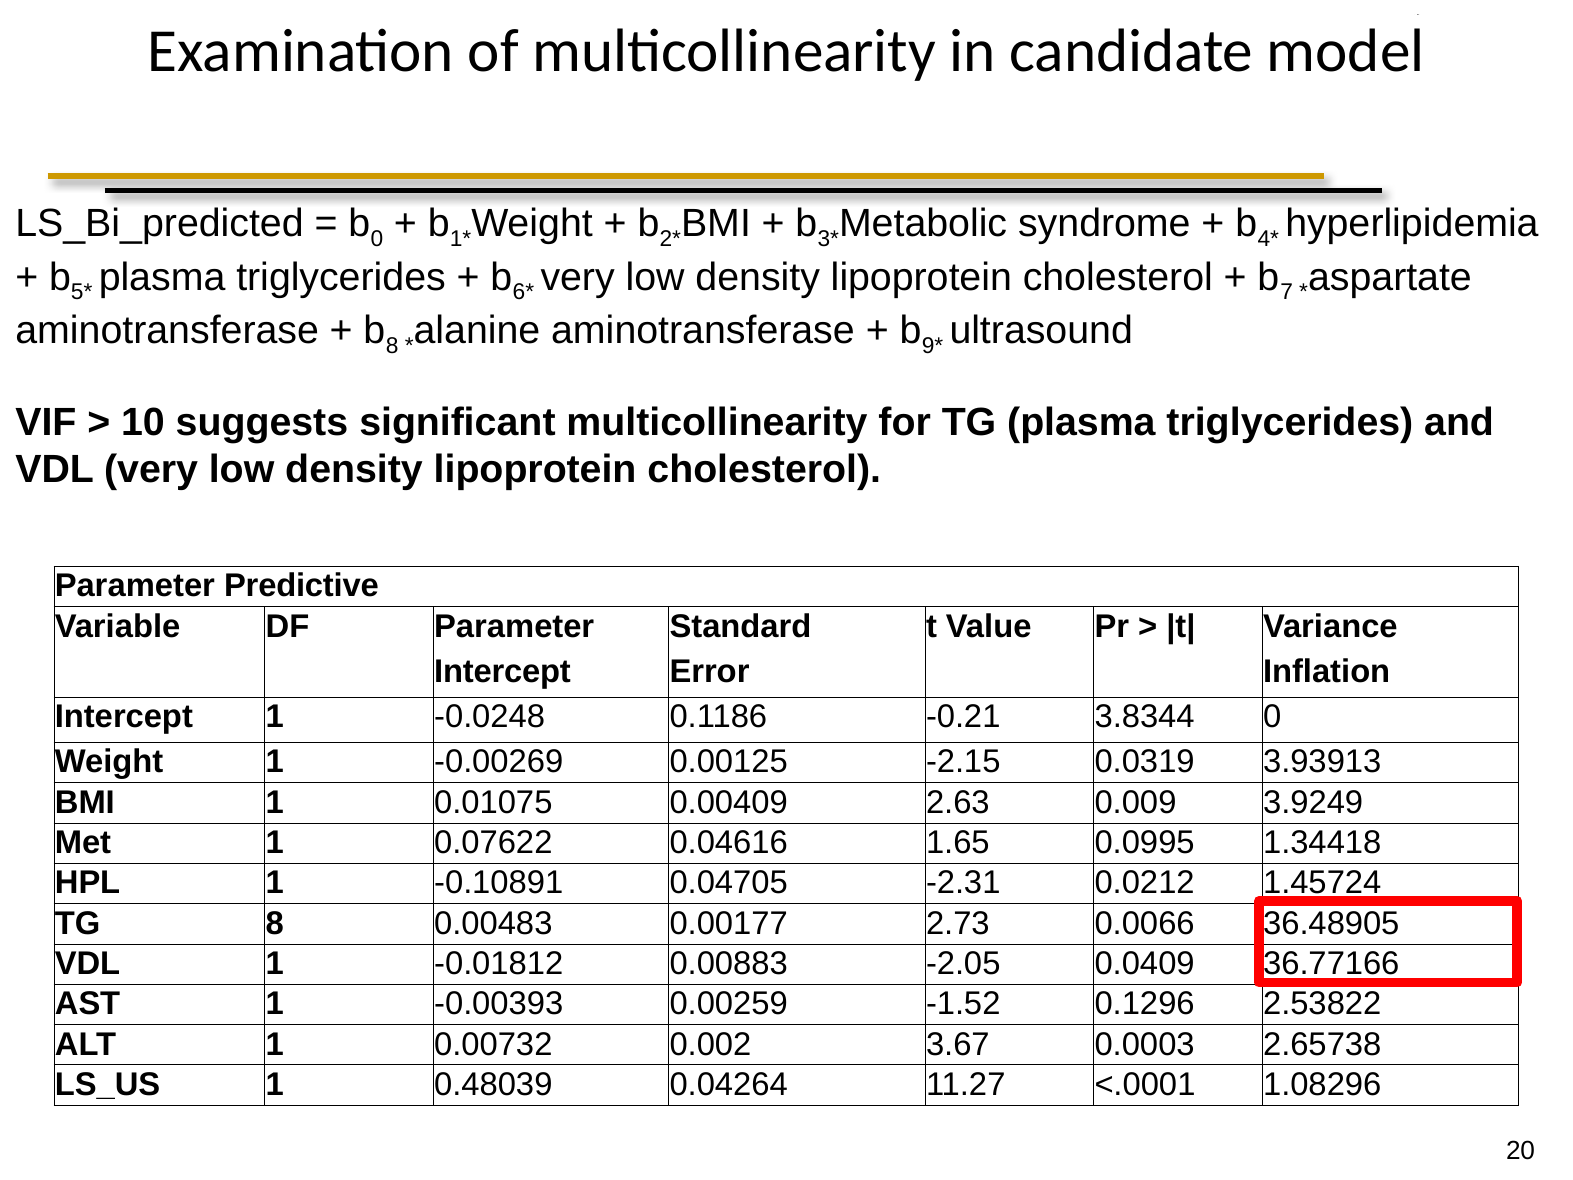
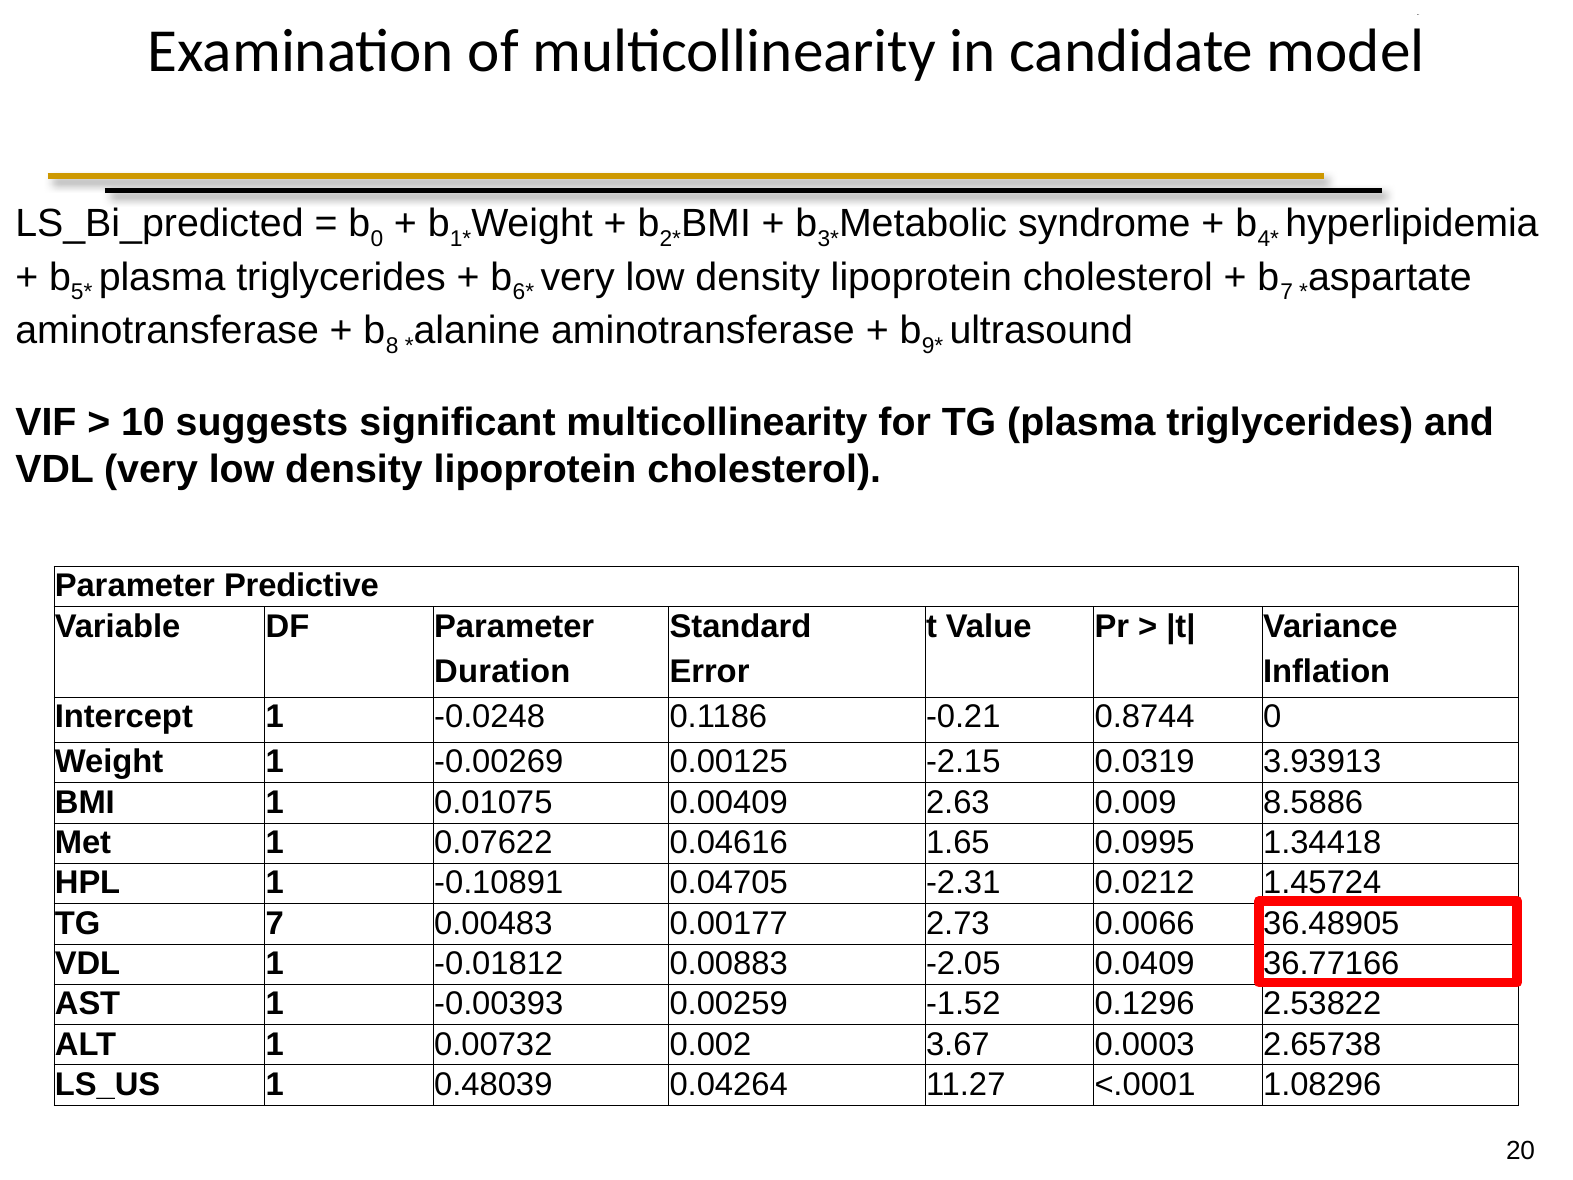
Intercept at (502, 672): Intercept -> Duration
3.8344: 3.8344 -> 0.8744
3.9249: 3.9249 -> 8.5886
TG 8: 8 -> 7
